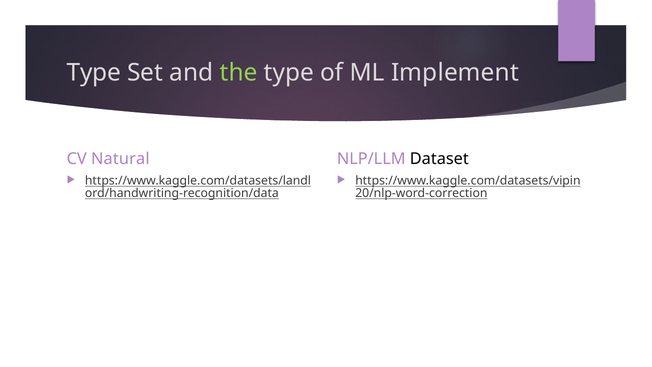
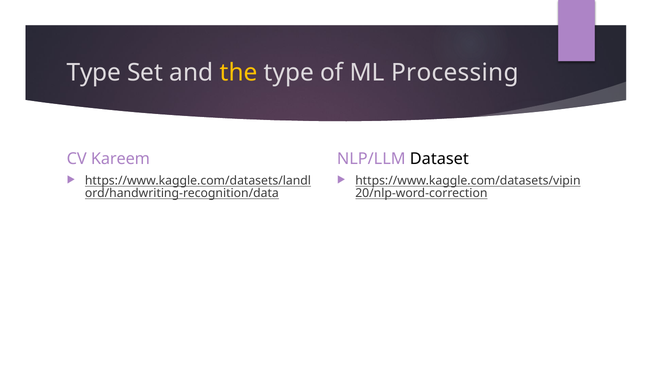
the colour: light green -> yellow
Implement: Implement -> Processing
Natural: Natural -> Kareem
